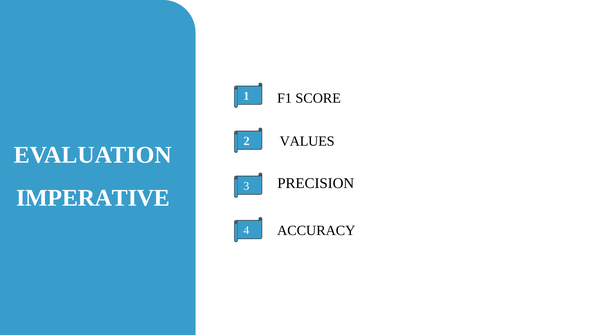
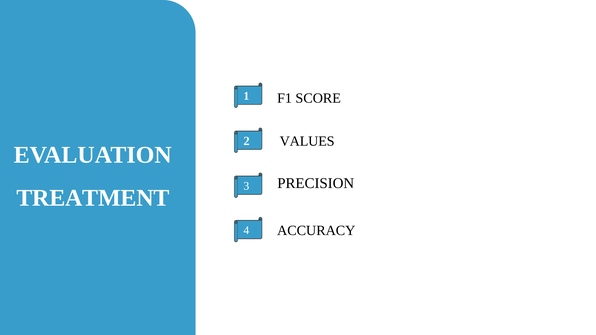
IMPERATIVE: IMPERATIVE -> TREATMENT
